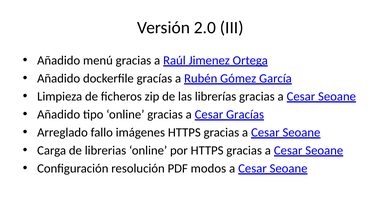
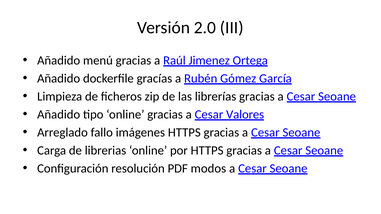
Cesar Gracías: Gracías -> Valores
